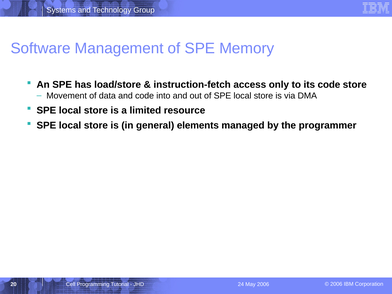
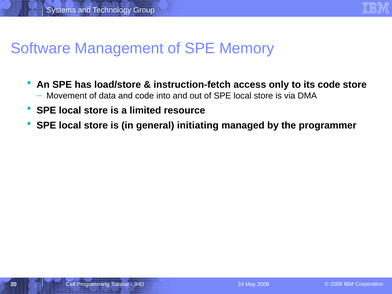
elements: elements -> initiating
